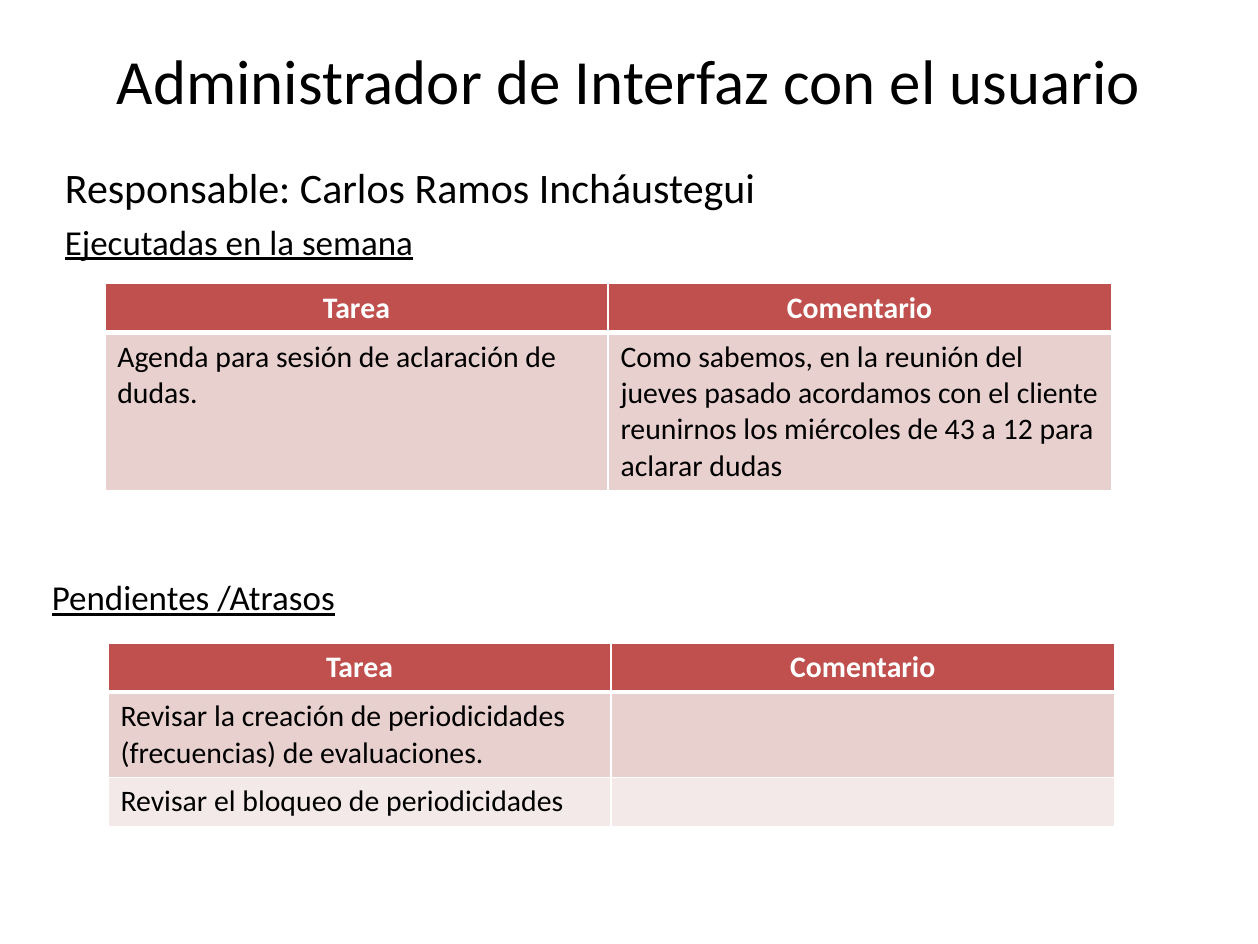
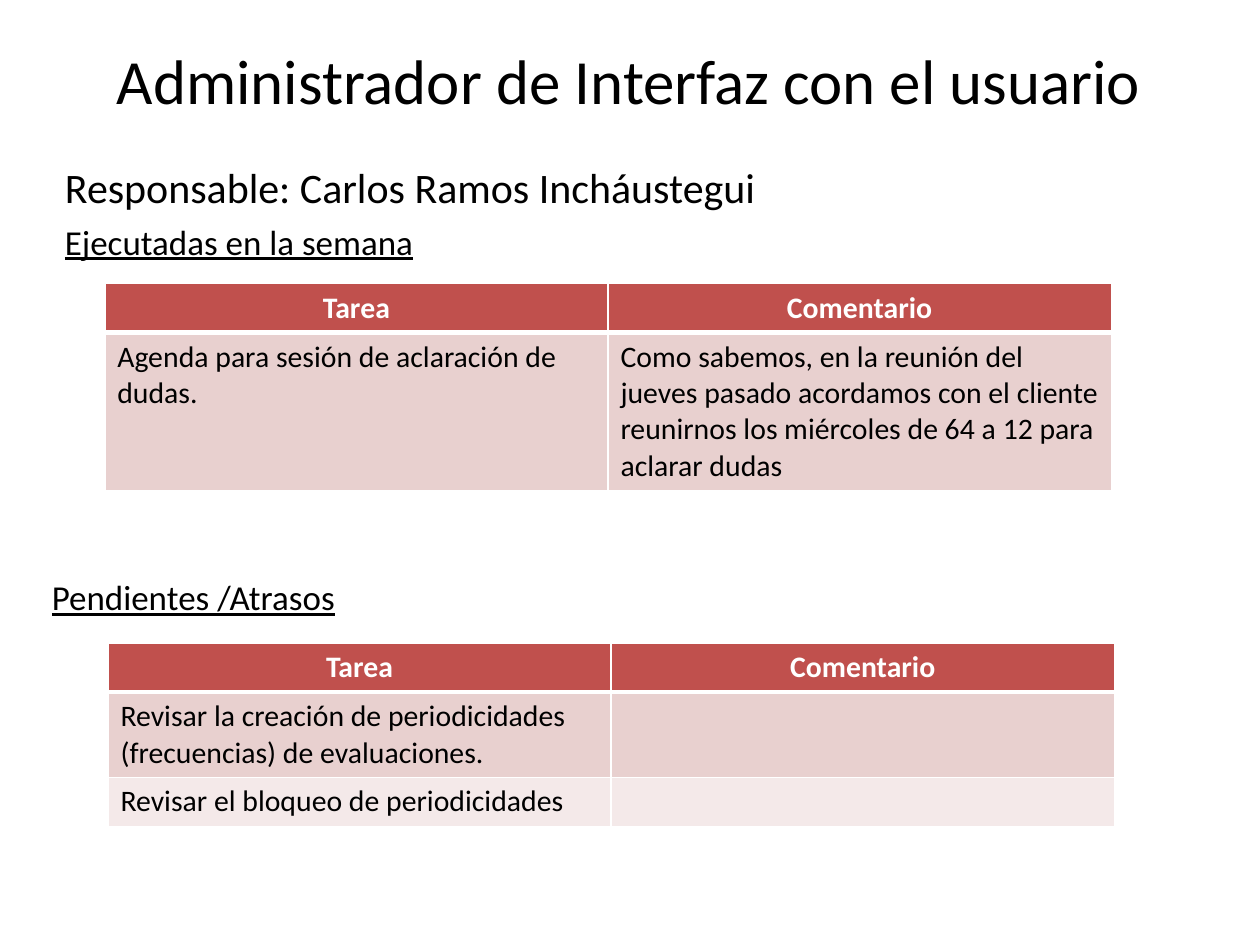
43: 43 -> 64
